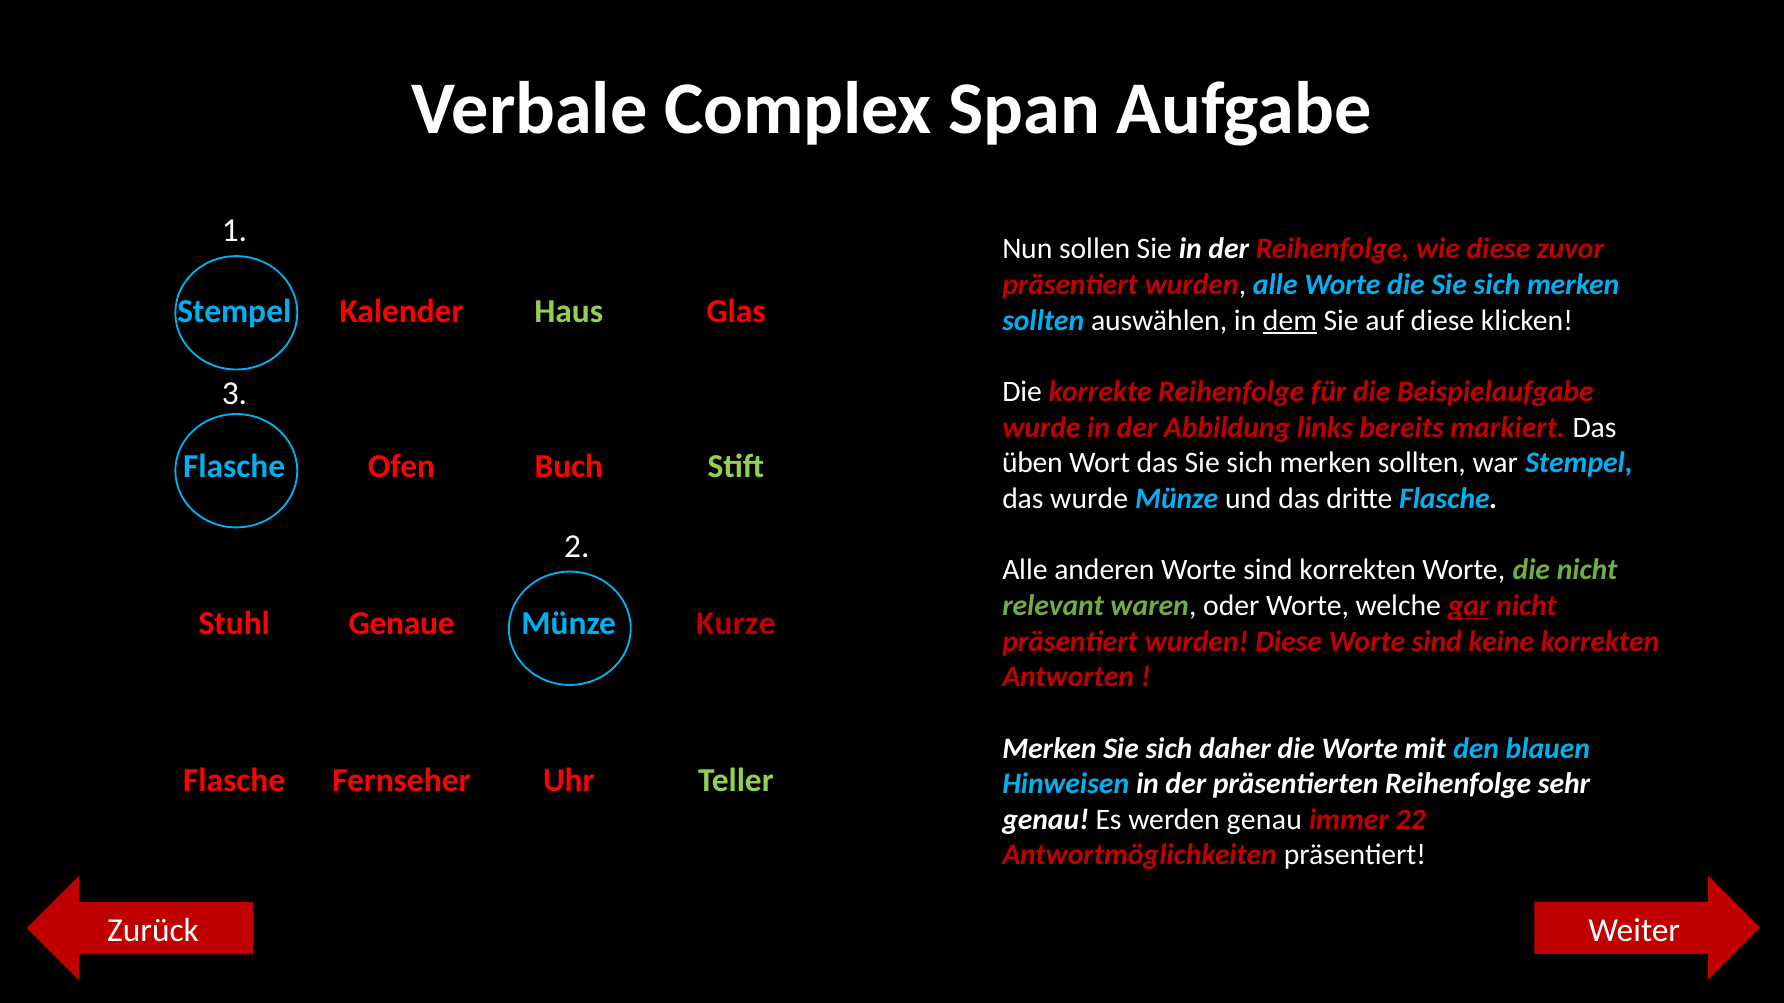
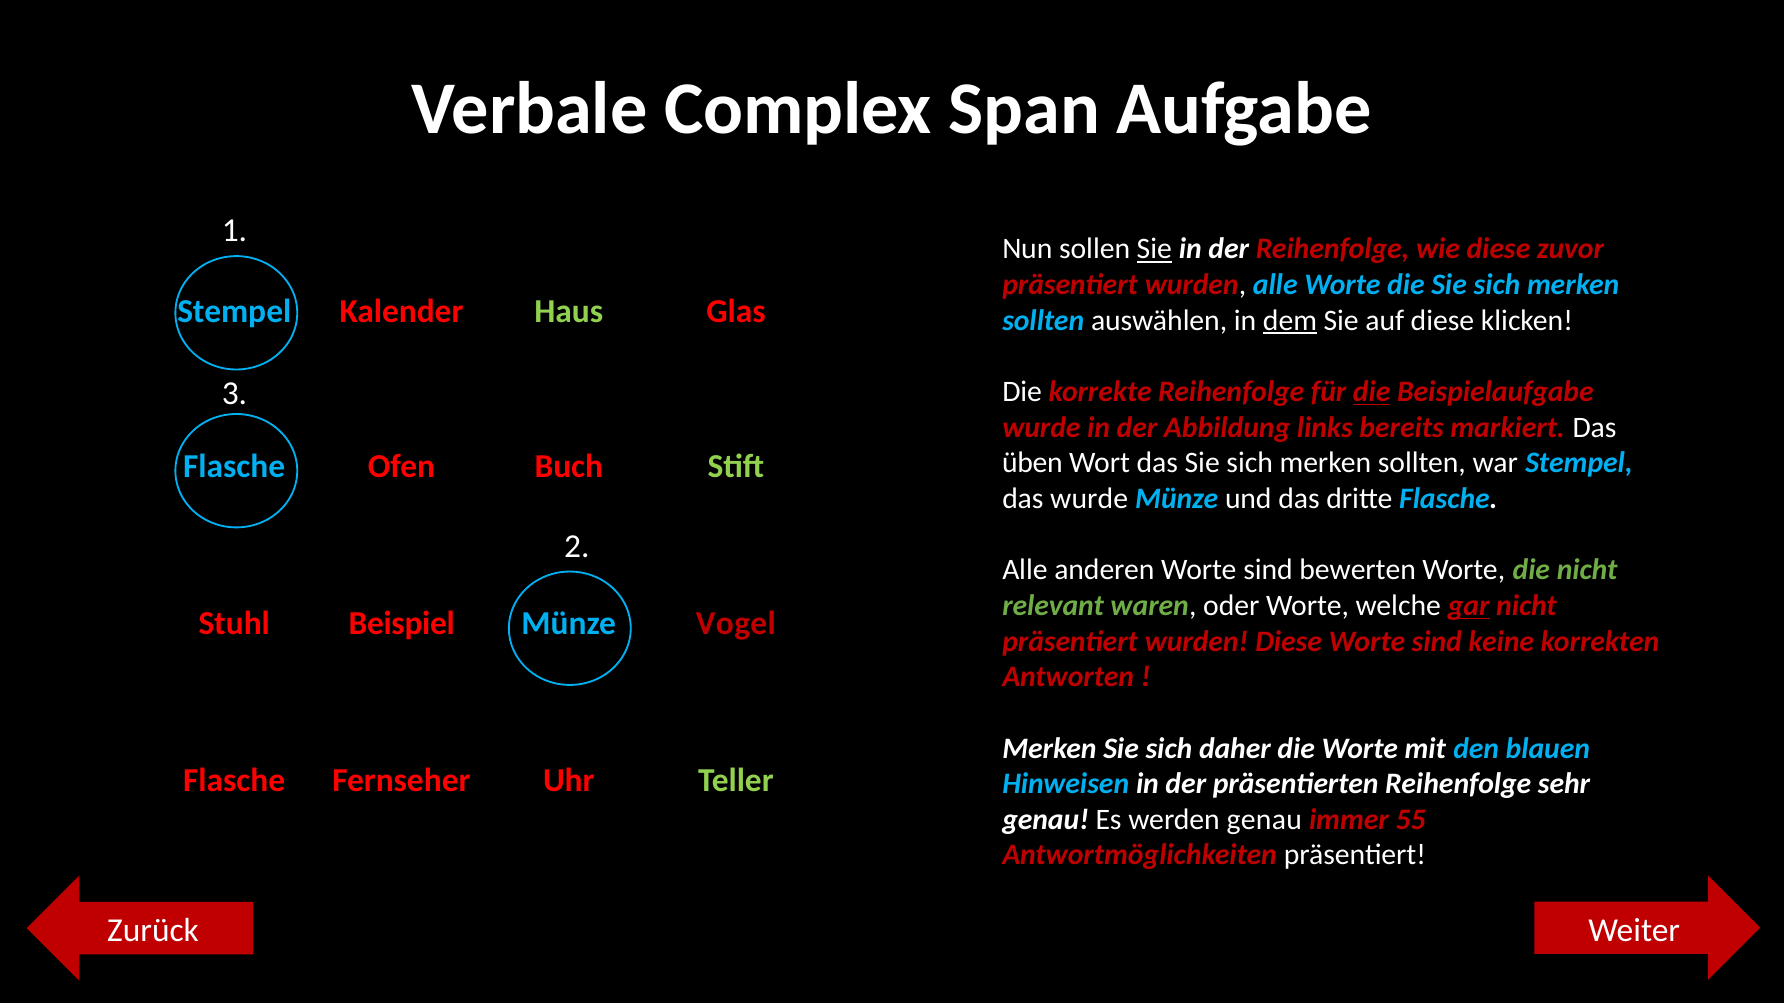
Sie at (1154, 249) underline: none -> present
die at (1372, 392) underline: none -> present
sind korrekten: korrekten -> bewerten
Genaue: Genaue -> Beispiel
Kurze: Kurze -> Vogel
22: 22 -> 55
